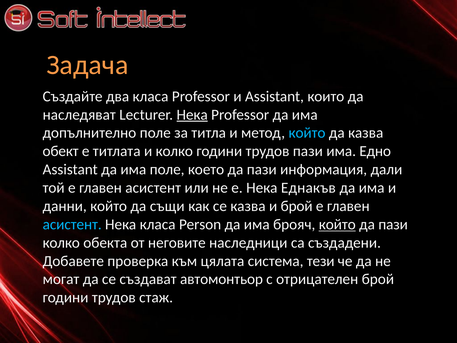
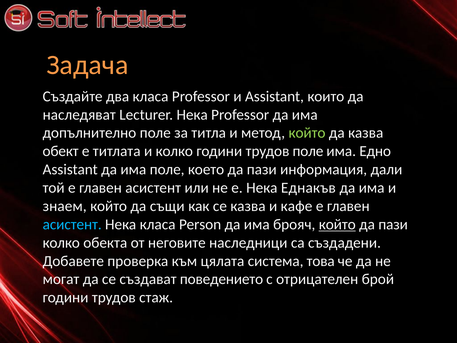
Нека at (192, 115) underline: present -> none
който at (307, 133) colour: light blue -> light green
трудов пази: пази -> поле
данни: данни -> знаем
и брой: брой -> кафе
тези: тези -> това
автомонтьор: автомонтьор -> поведението
